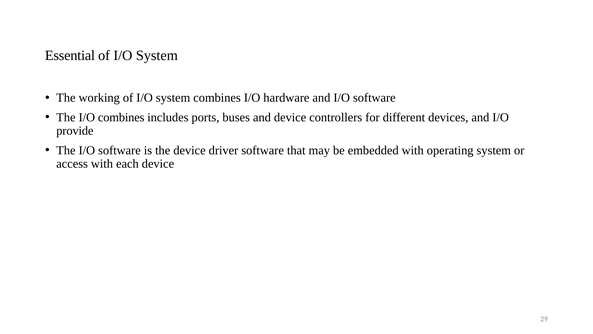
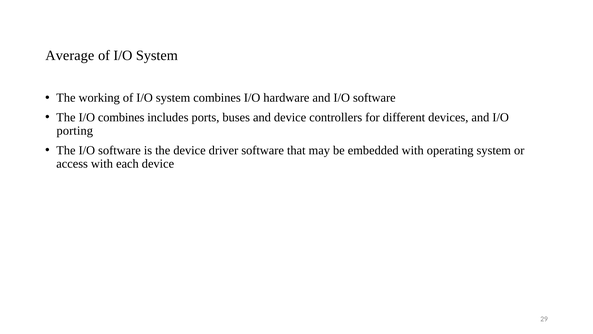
Essential: Essential -> Average
provide: provide -> porting
